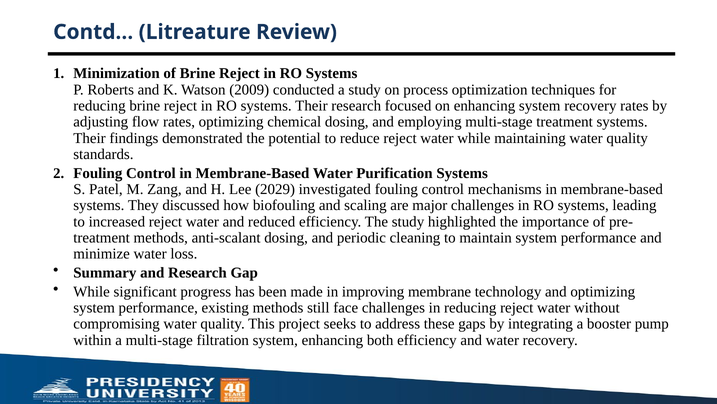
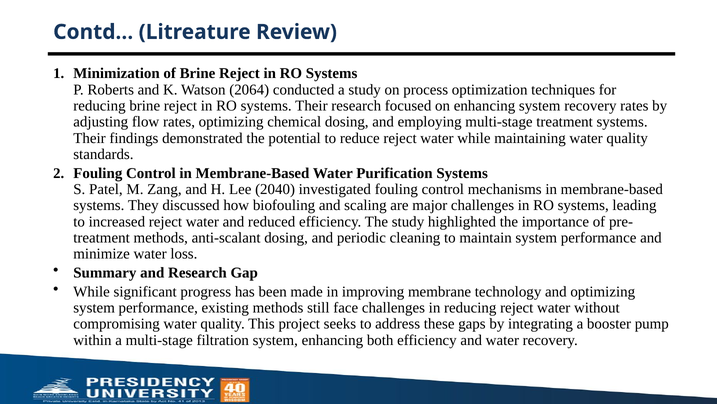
2009: 2009 -> 2064
2029: 2029 -> 2040
